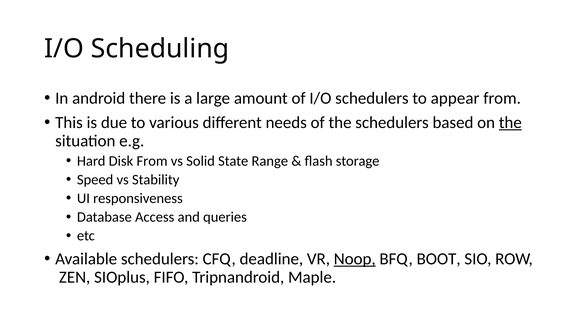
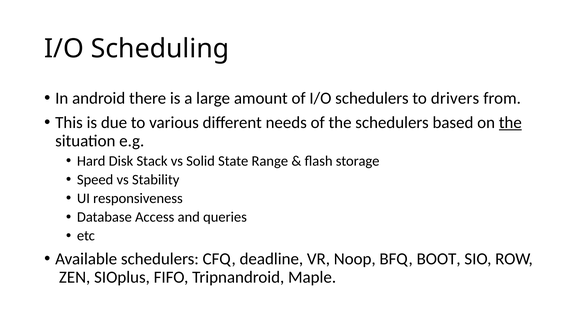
appear: appear -> drivers
Disk From: From -> Stack
Noop underline: present -> none
